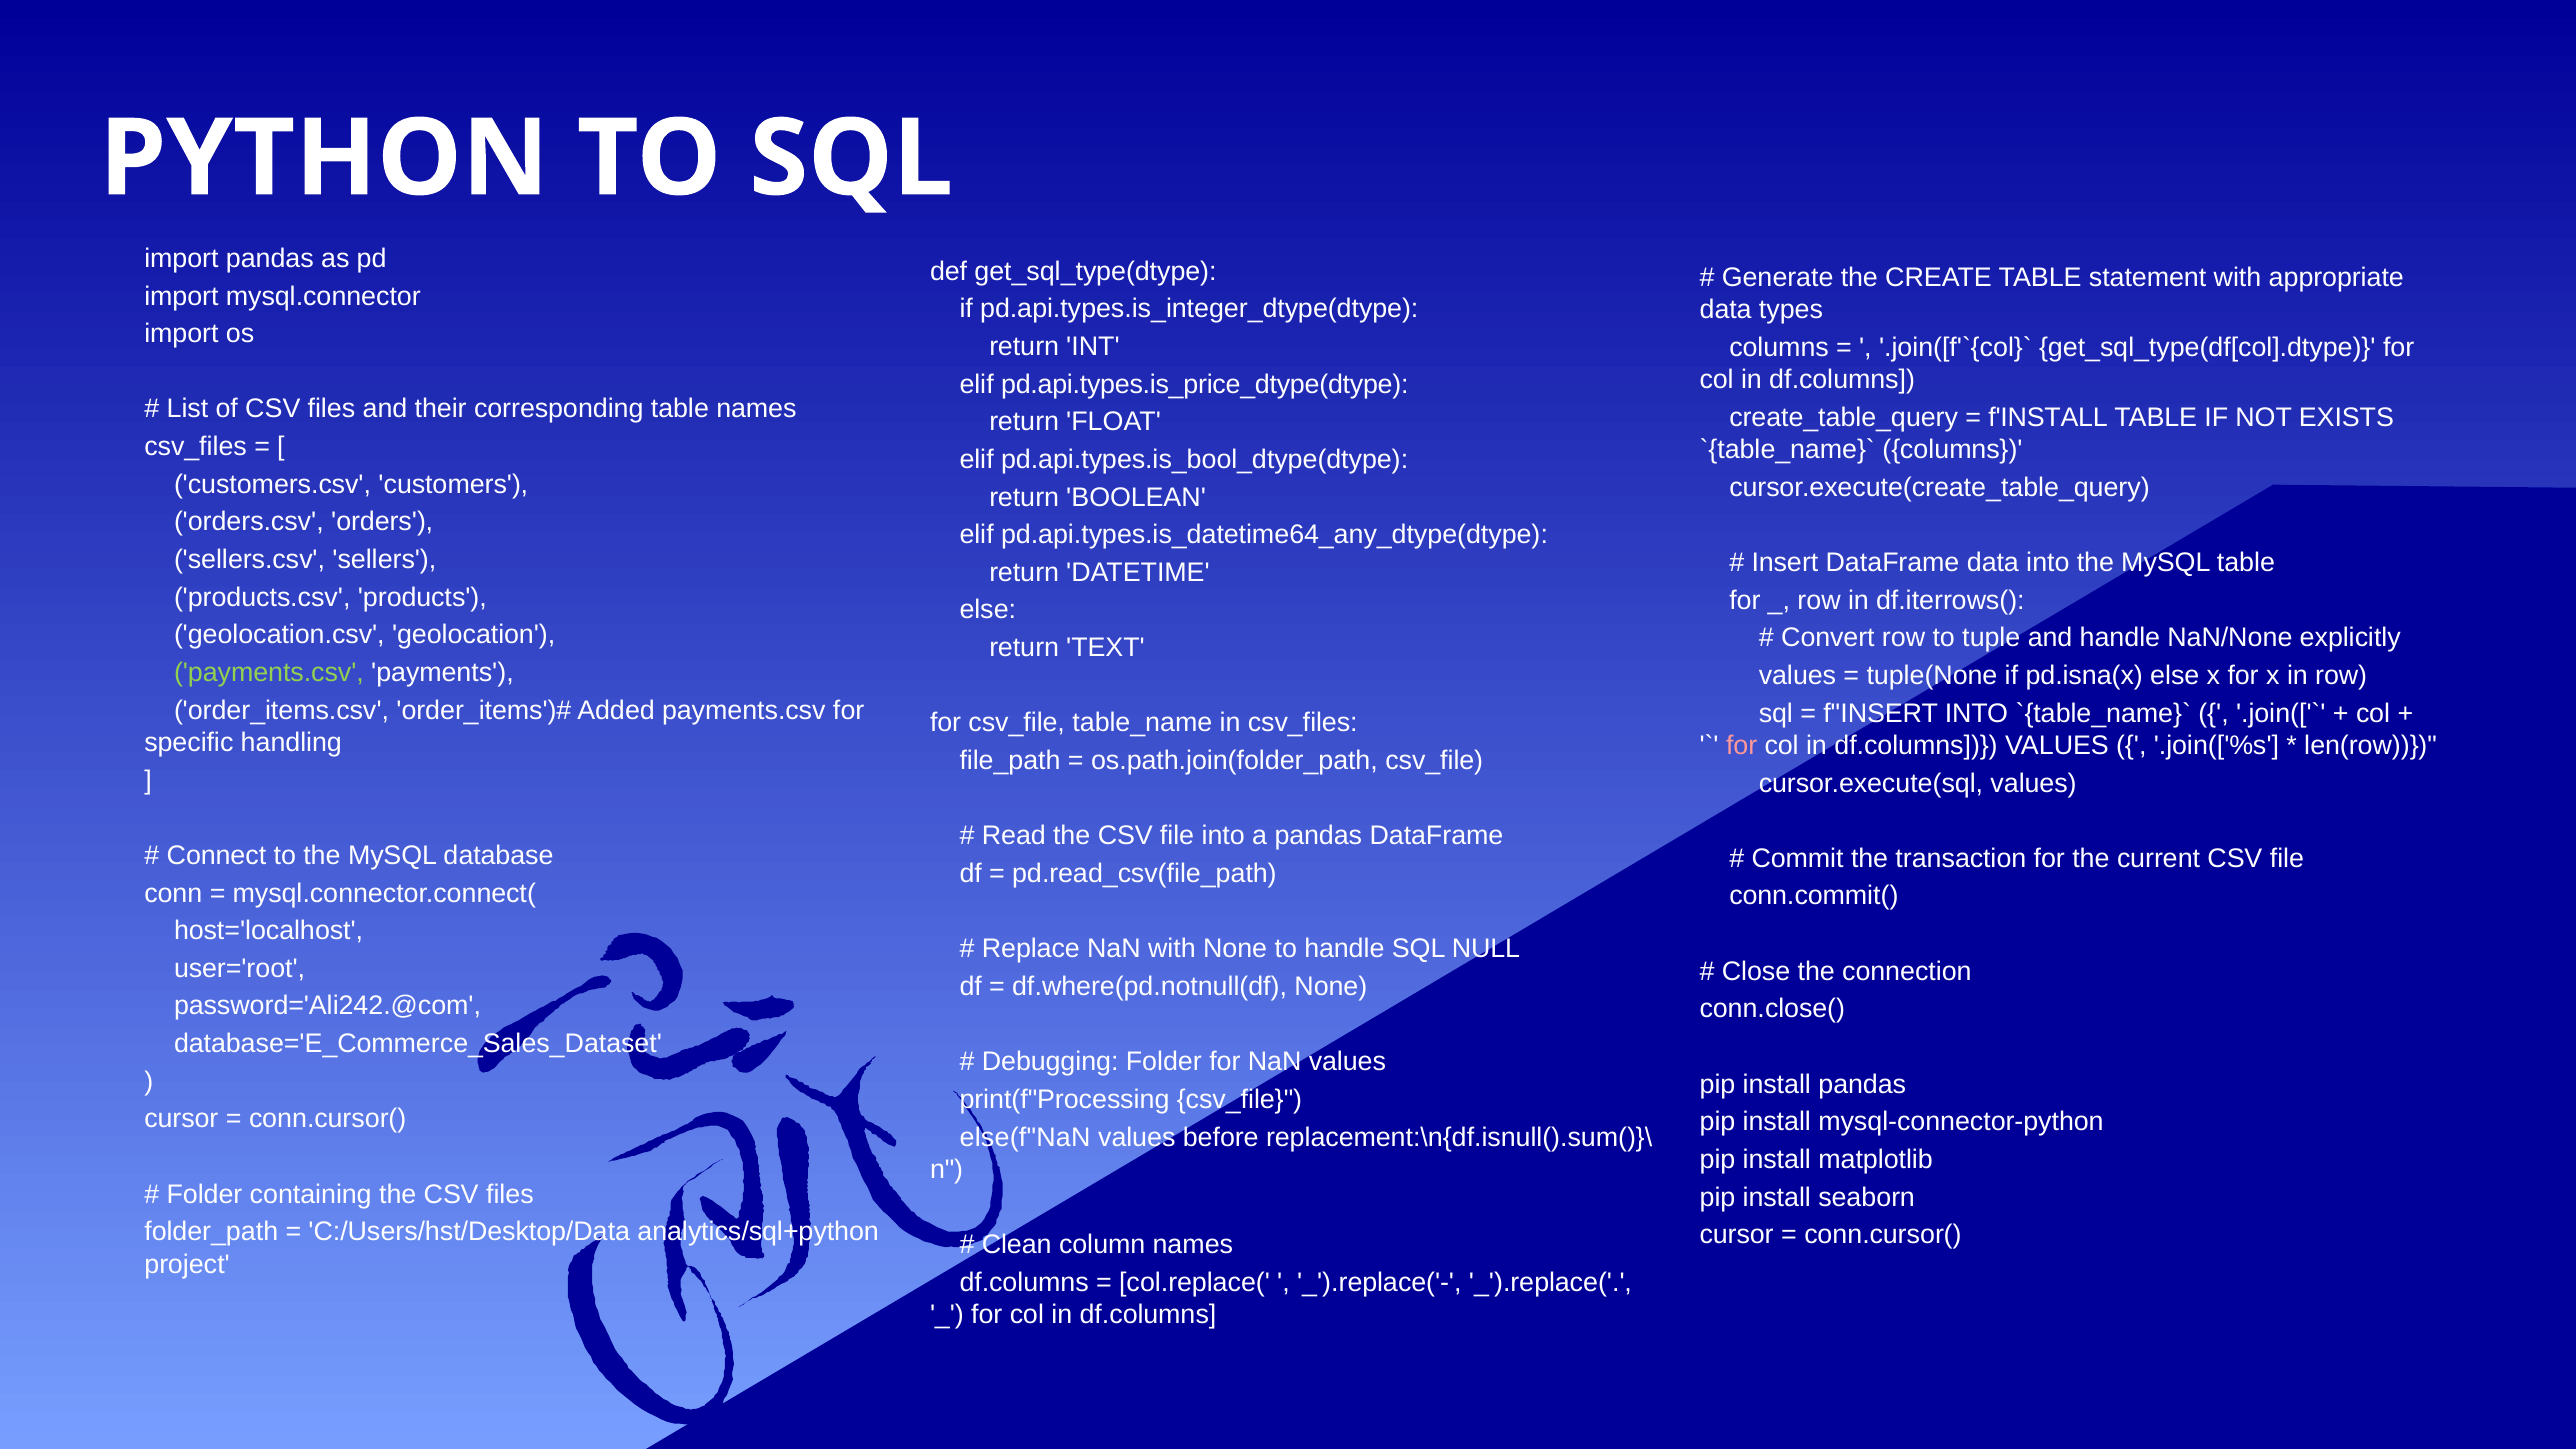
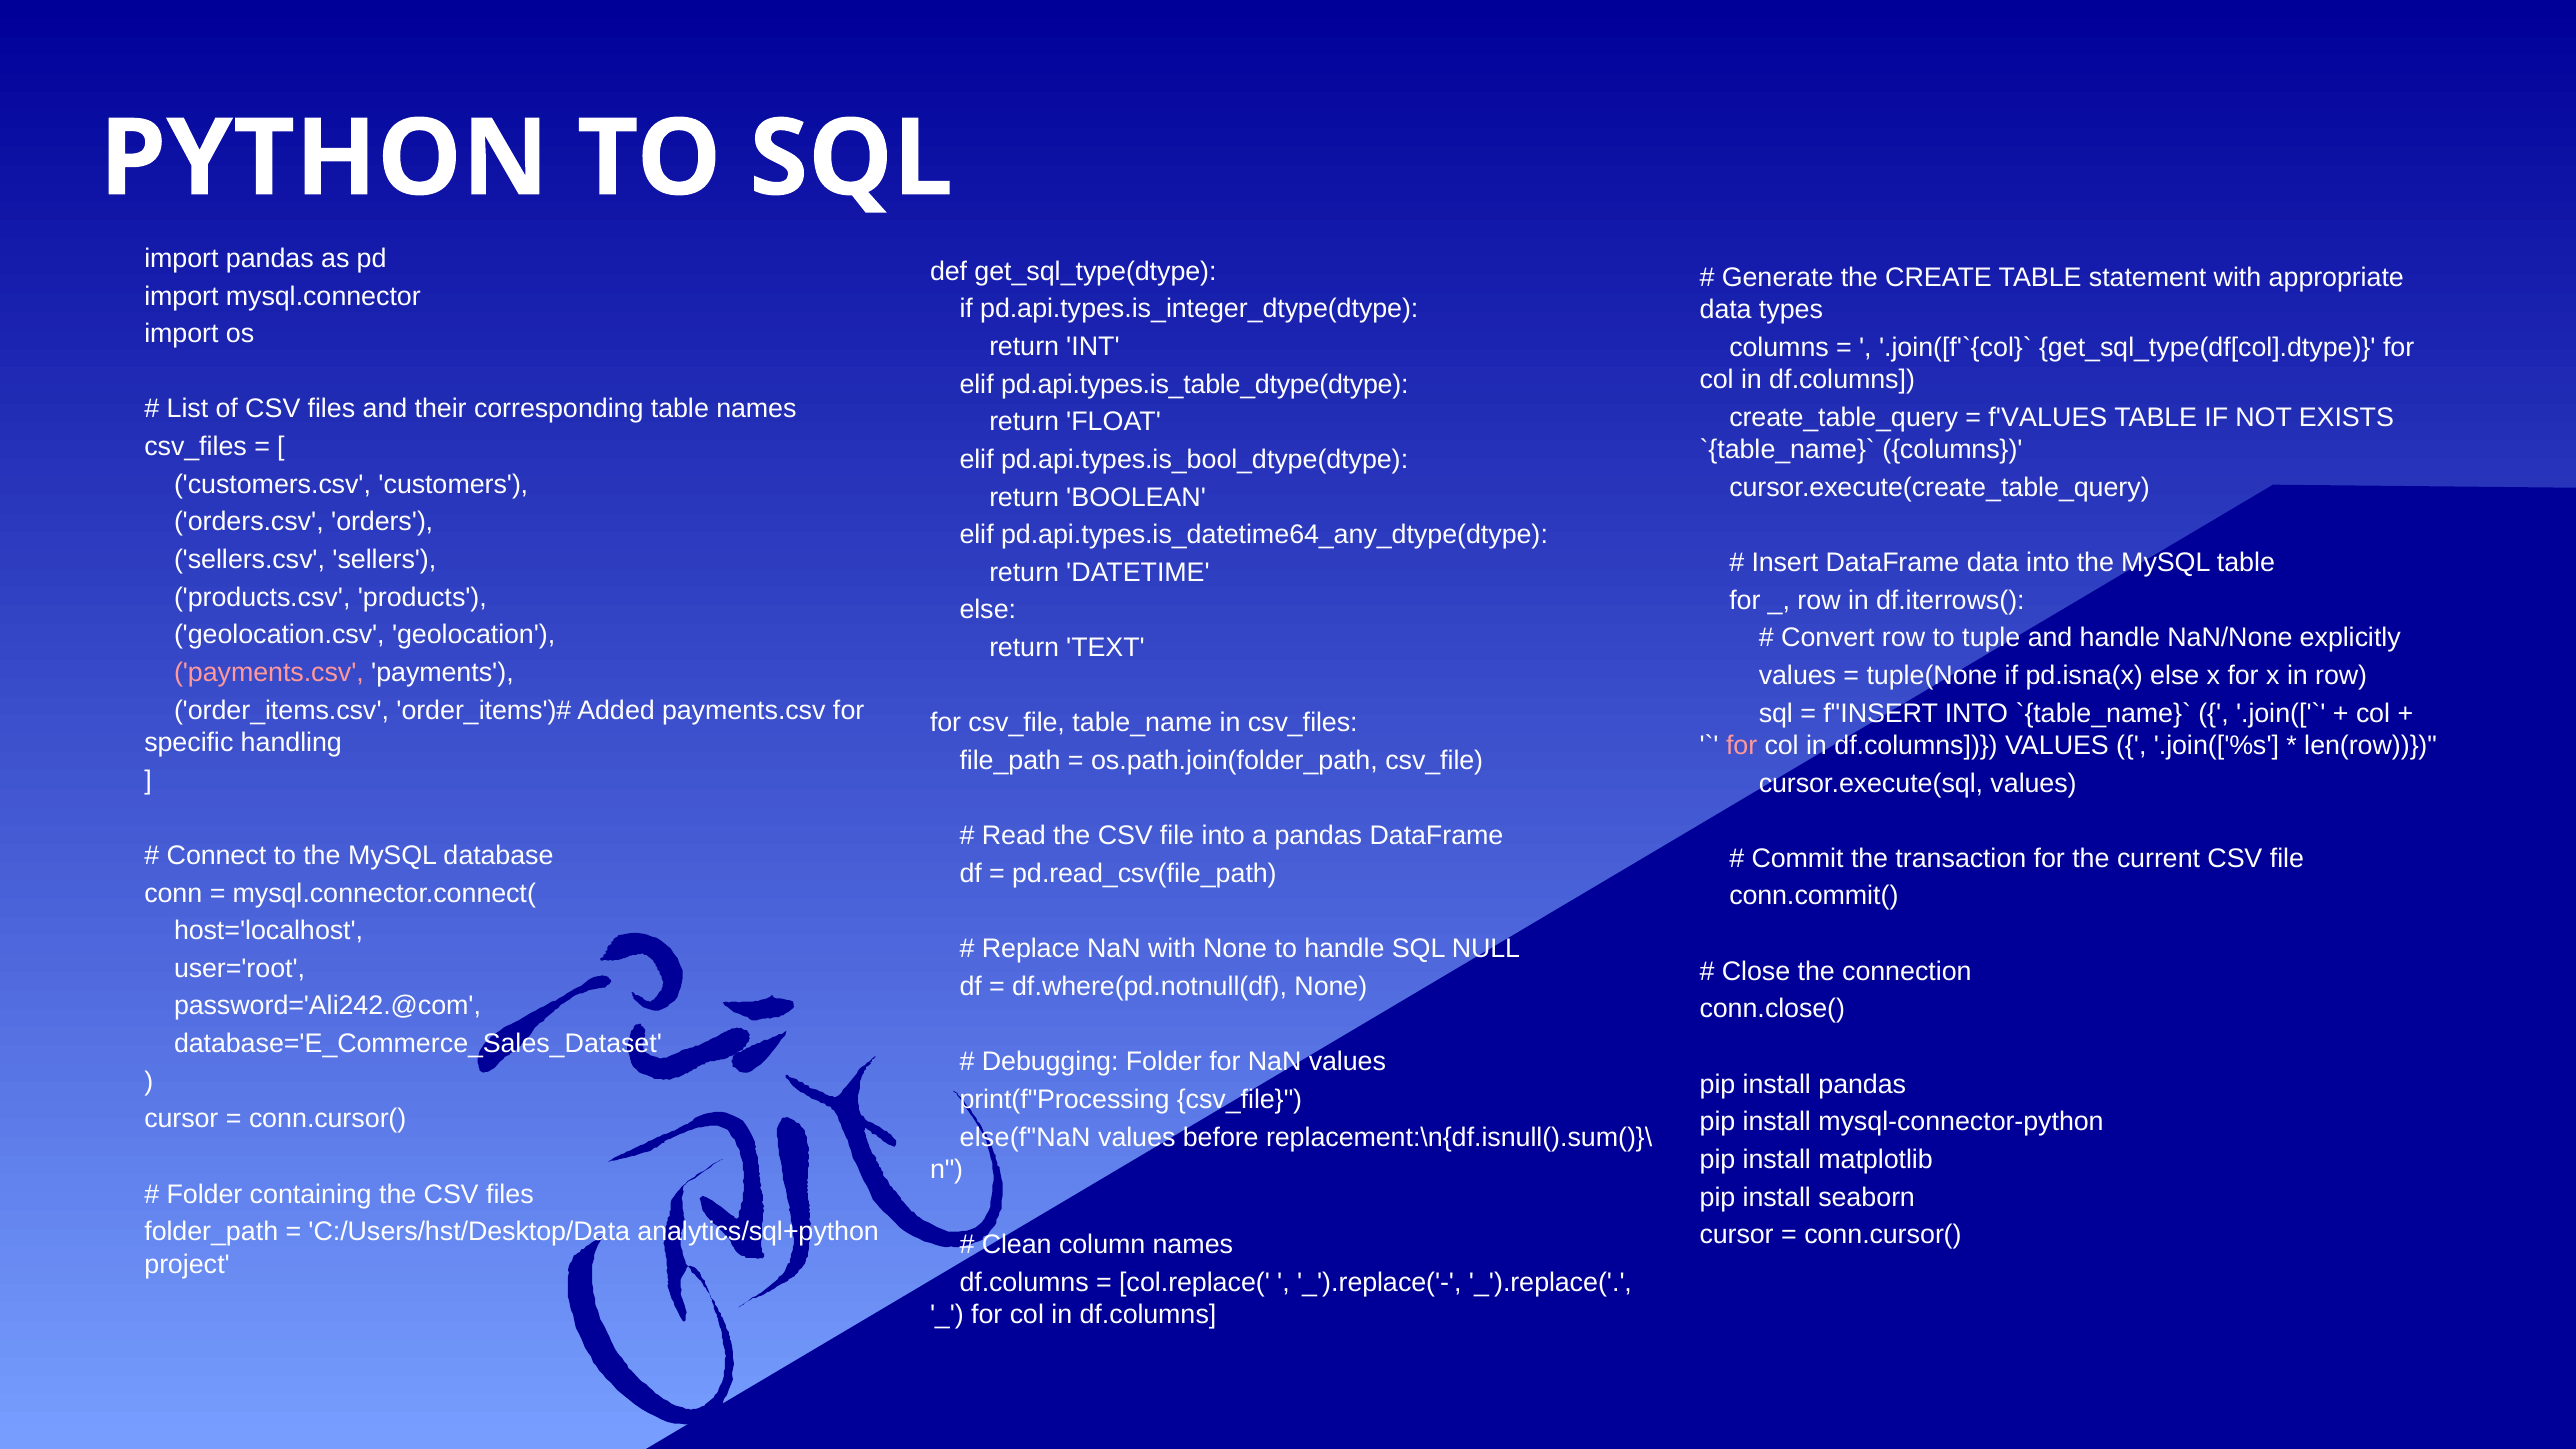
pd.api.types.is_price_dtype(dtype: pd.api.types.is_price_dtype(dtype -> pd.api.types.is_table_dtype(dtype
f'INSTALL: f'INSTALL -> f'VALUES
payments.csv at (269, 673) colour: light green -> pink
